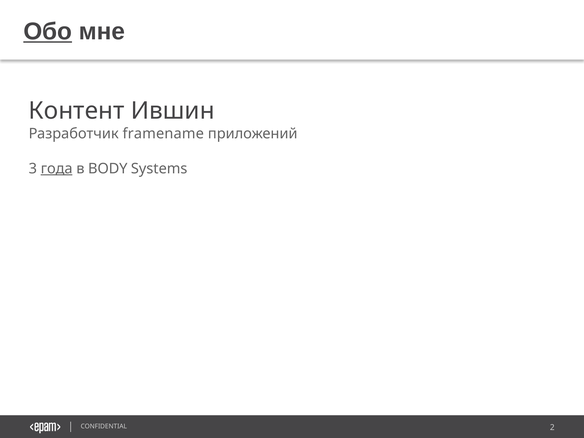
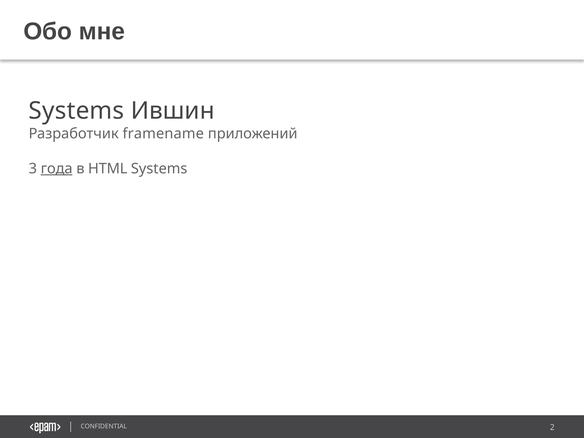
Обо underline: present -> none
Контент at (77, 111): Контент -> Systems
BODY: BODY -> HTML
